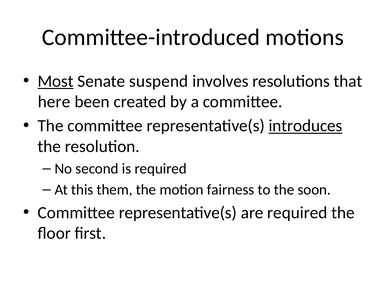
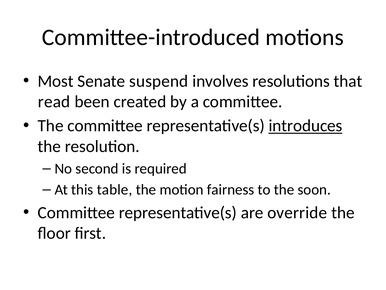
Most underline: present -> none
here: here -> read
them: them -> table
are required: required -> override
